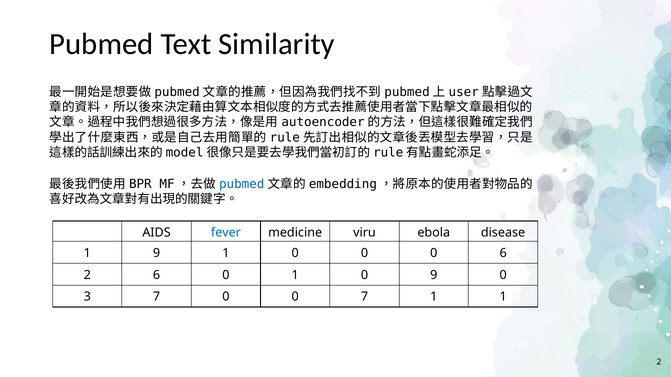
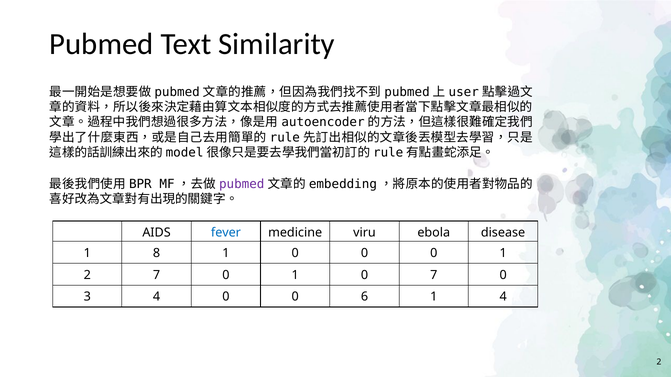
pubmed at (242, 184) colour: blue -> purple
1 9: 9 -> 8
0 0 6: 6 -> 1
2 6: 6 -> 7
0 9: 9 -> 7
3 7: 7 -> 4
0 7: 7 -> 6
1 1: 1 -> 4
